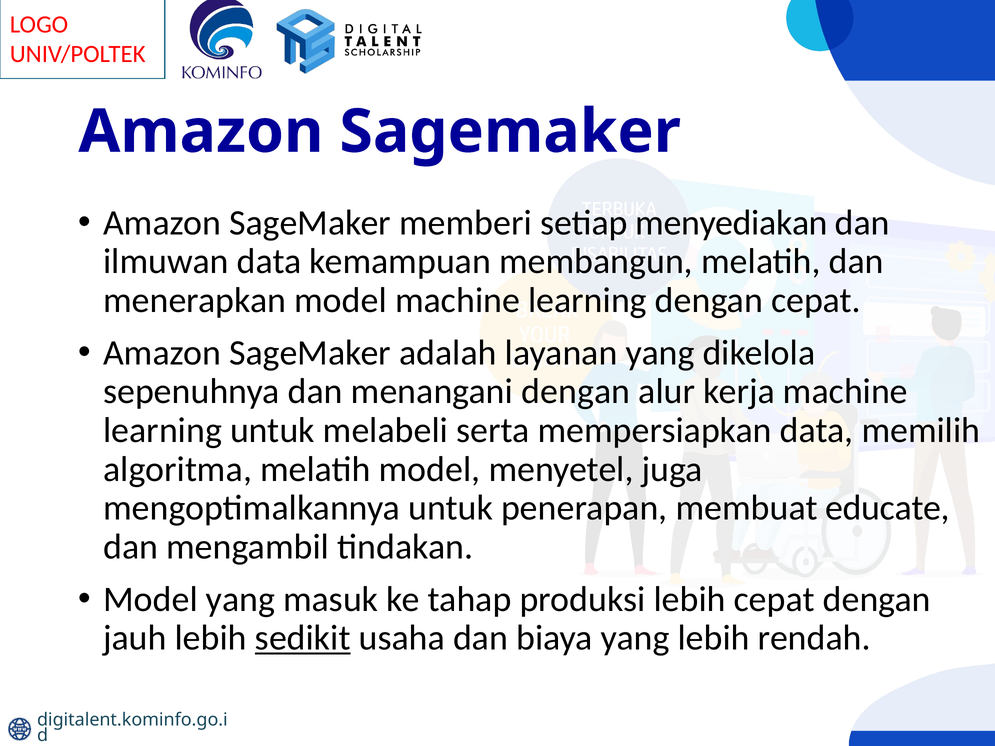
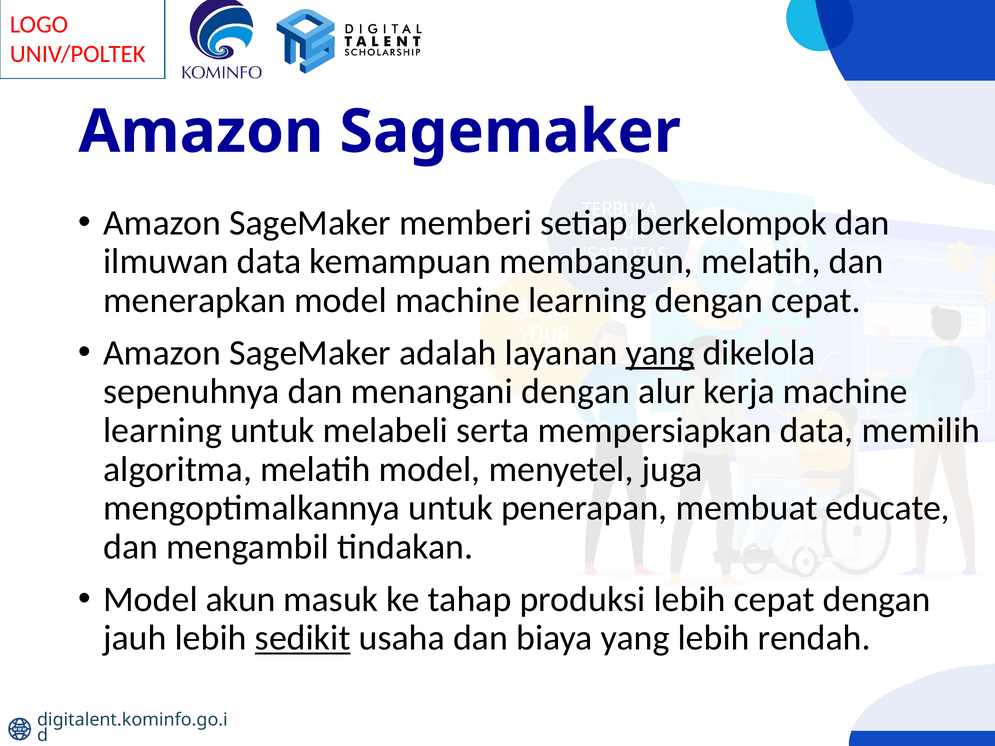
menyediakan: menyediakan -> berkelompok
yang at (660, 353) underline: none -> present
Model yang: yang -> akun
